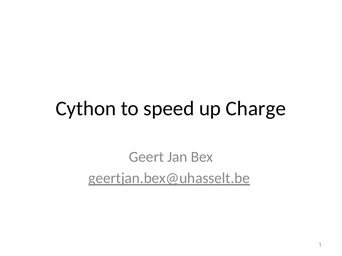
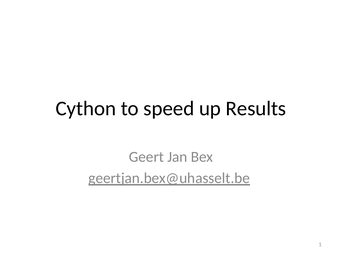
Charge: Charge -> Results
